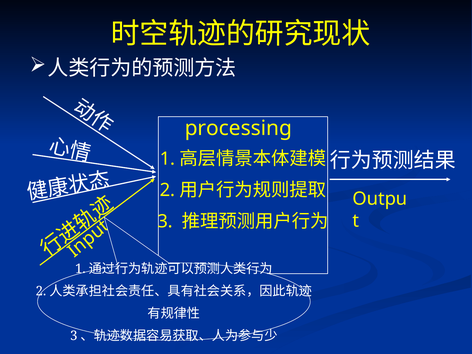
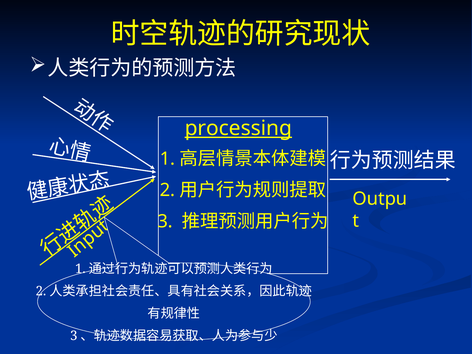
processing underline: none -> present
